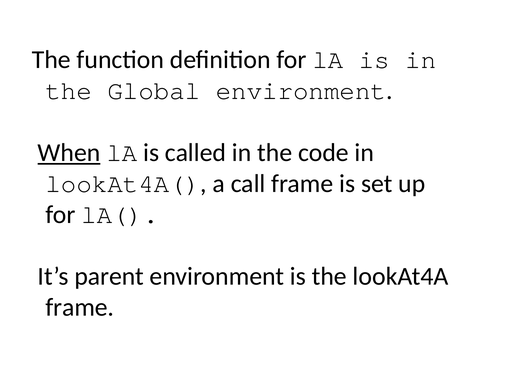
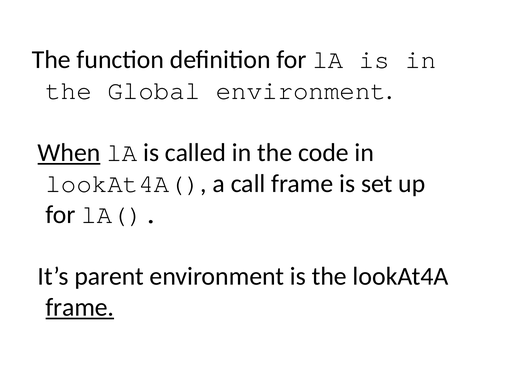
frame at (80, 307) underline: none -> present
